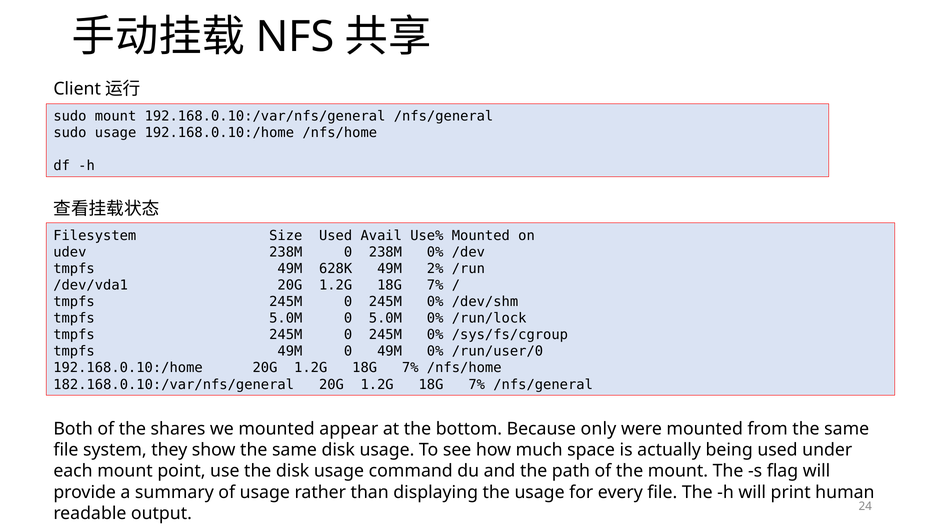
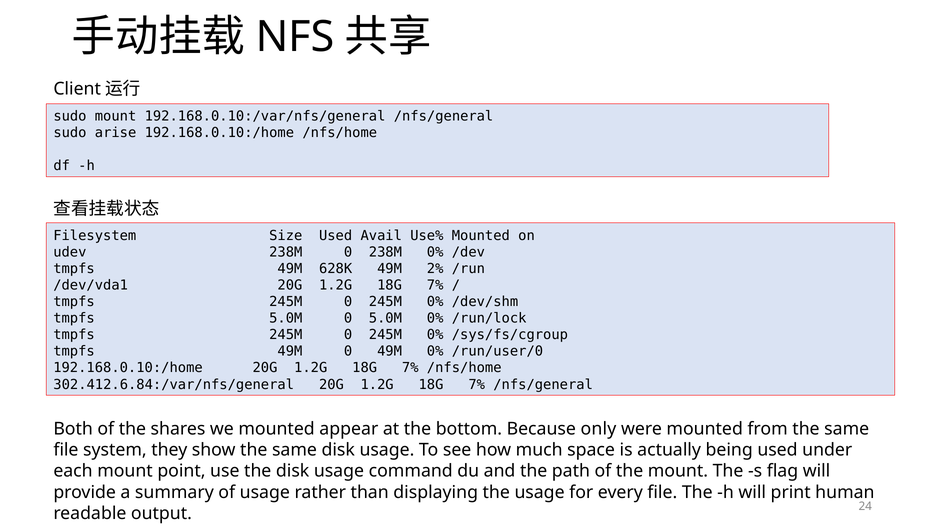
sudo usage: usage -> arise
182.168.0.10:/var/nfs/general: 182.168.0.10:/var/nfs/general -> 302.412.6.84:/var/nfs/general
